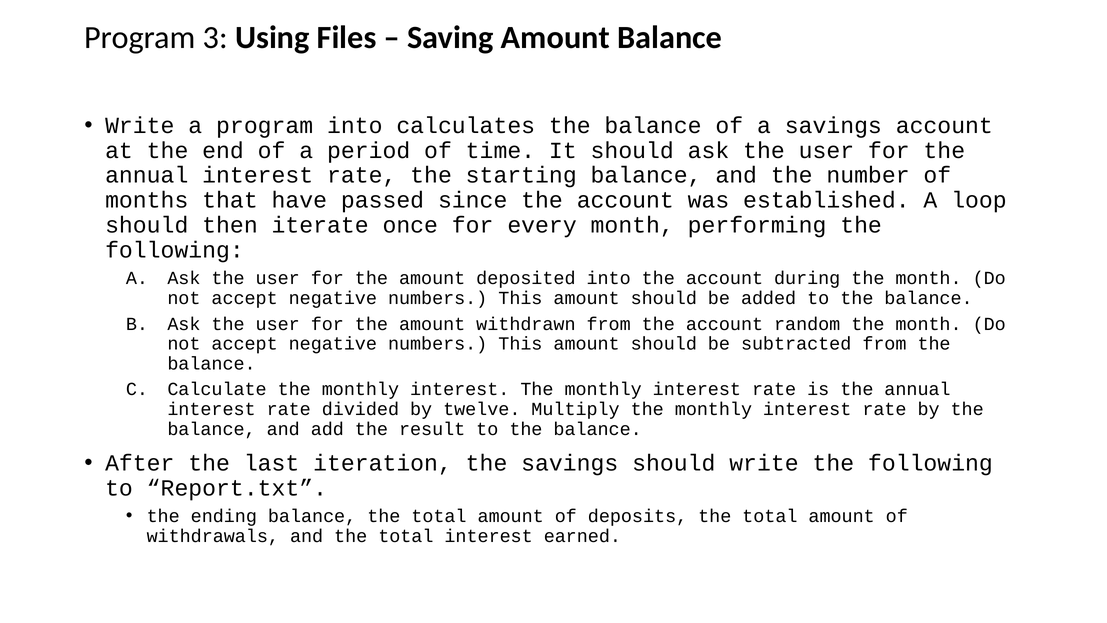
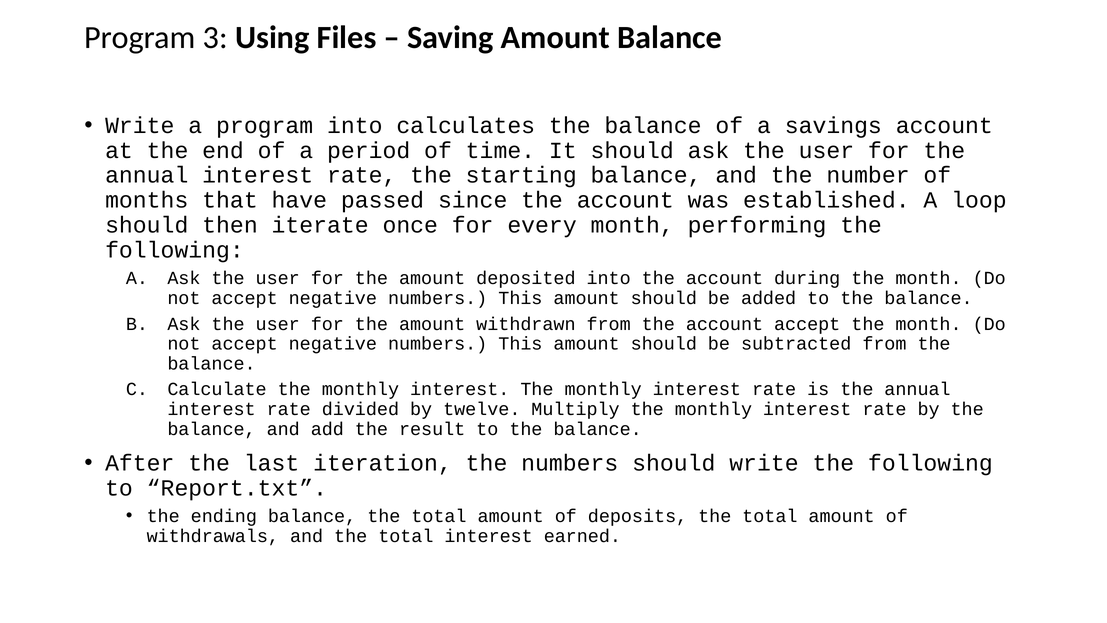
account random: random -> accept
the savings: savings -> numbers
